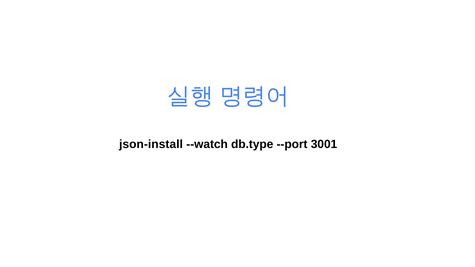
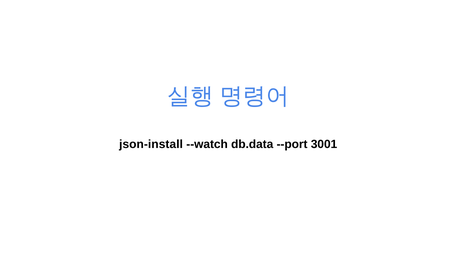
db.type: db.type -> db.data
